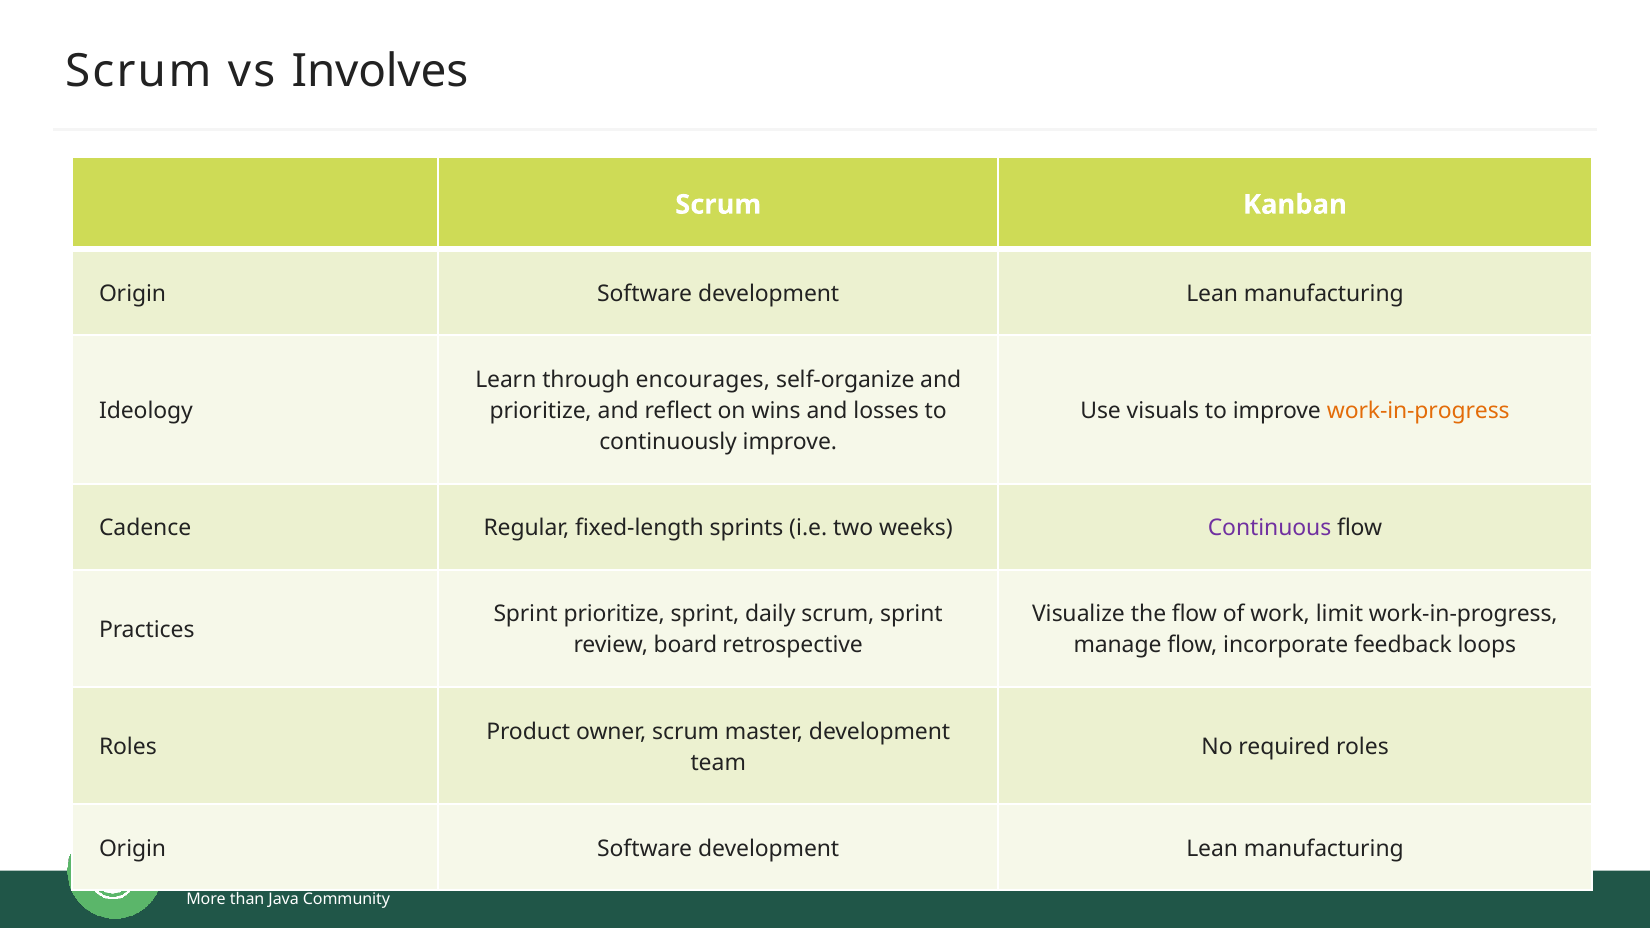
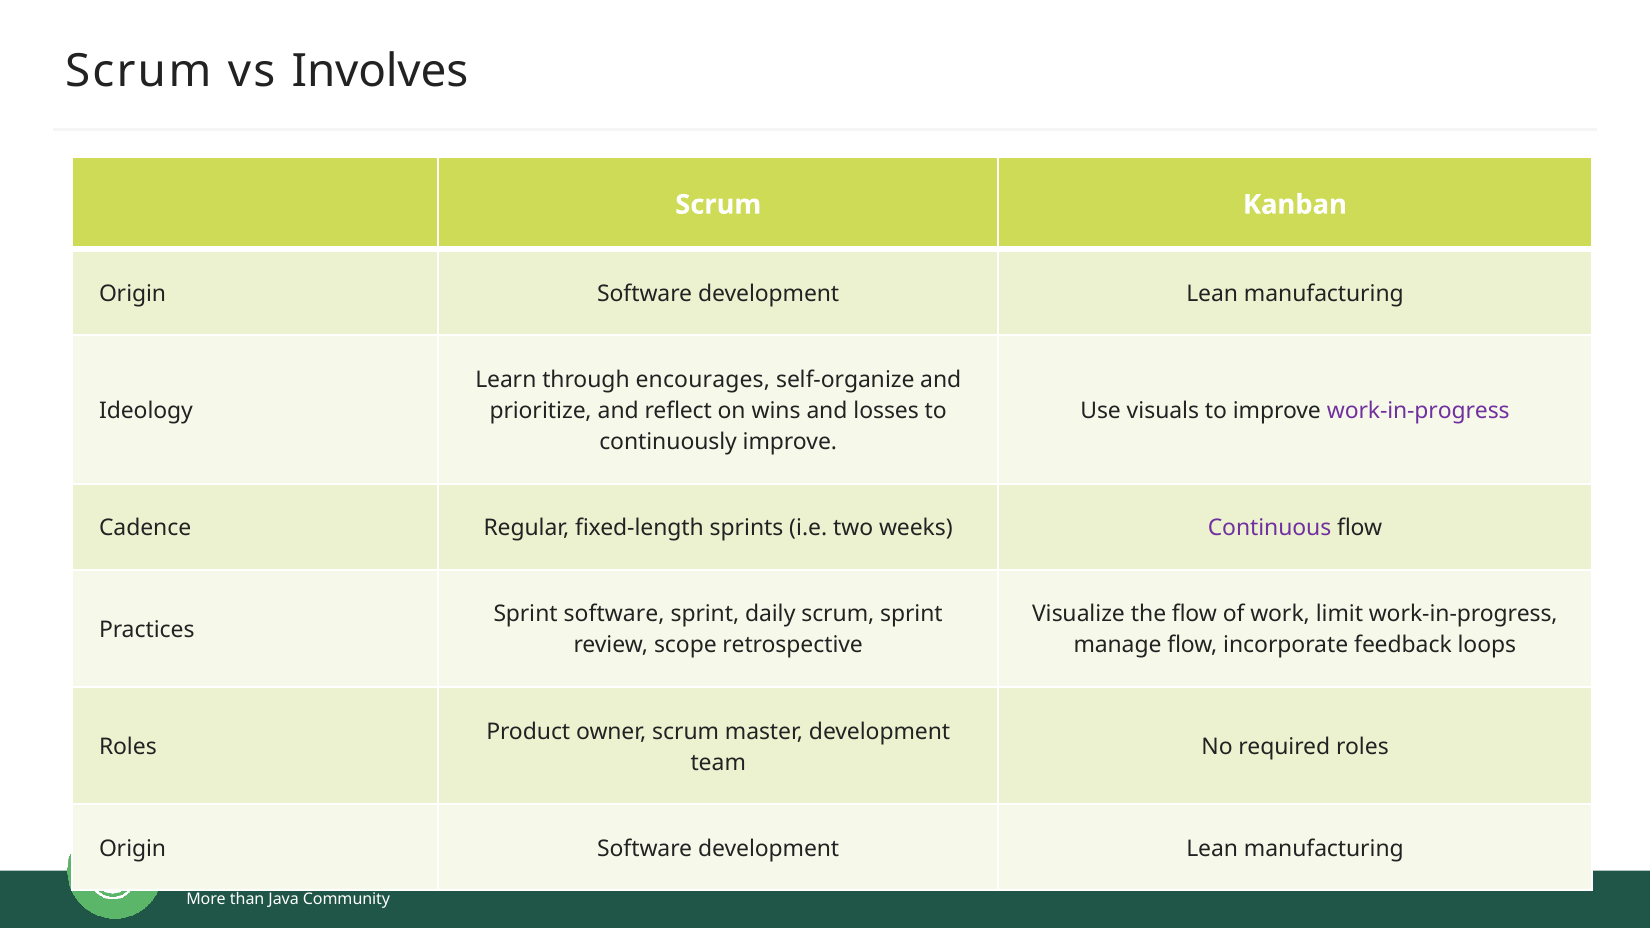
work-in-progress at (1418, 411) colour: orange -> purple
Sprint prioritize: prioritize -> software
board: board -> scope
